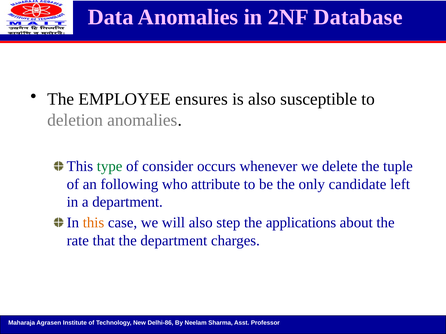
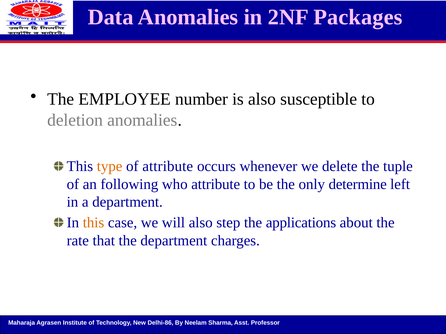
Database: Database -> Packages
ensures: ensures -> number
type colour: green -> orange
of consider: consider -> attribute
candidate: candidate -> determine
